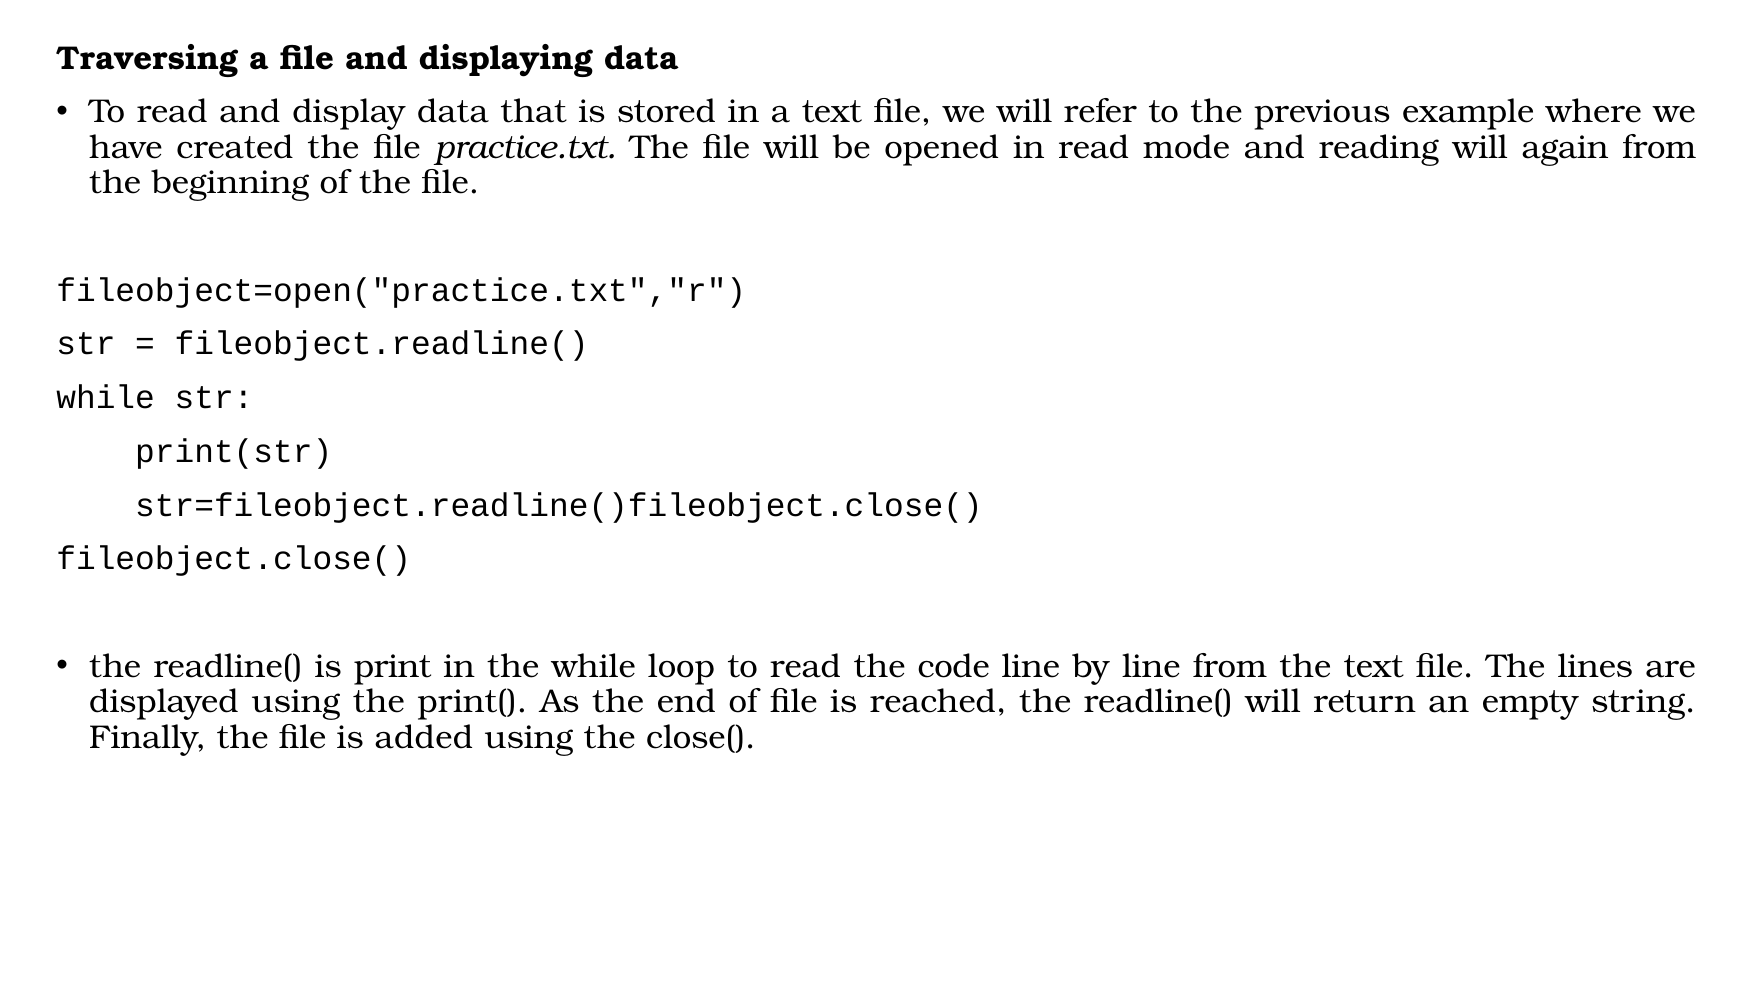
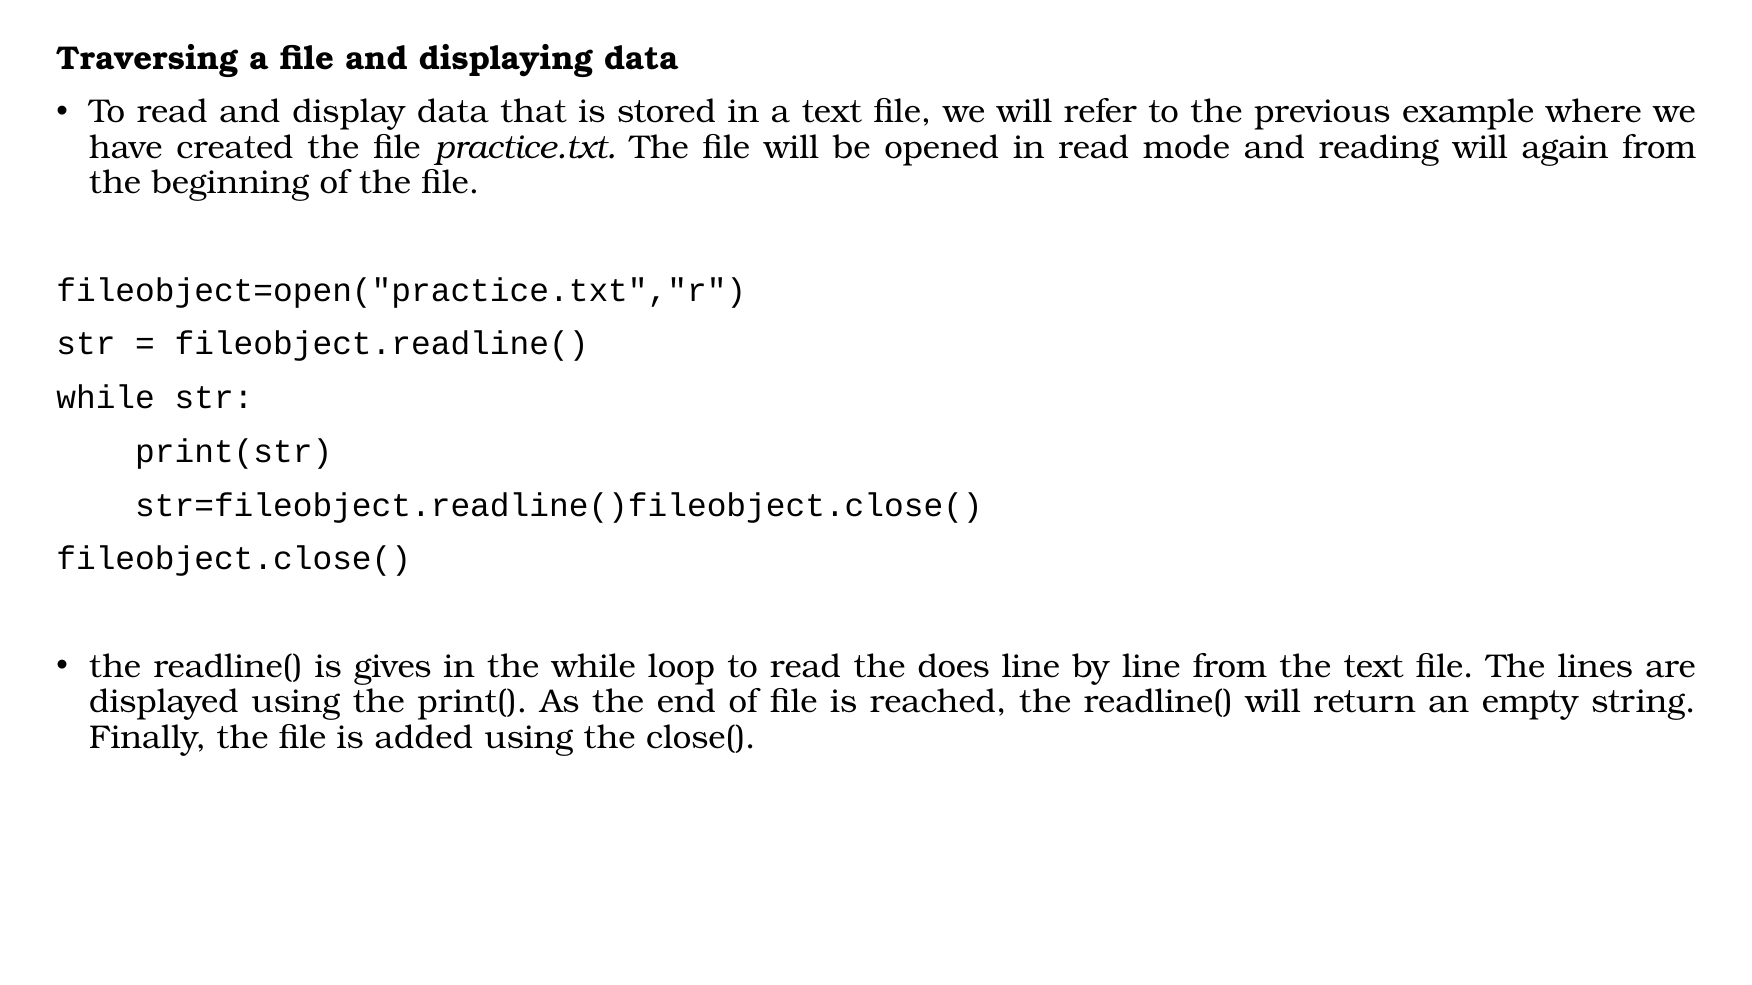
print: print -> gives
code: code -> does
